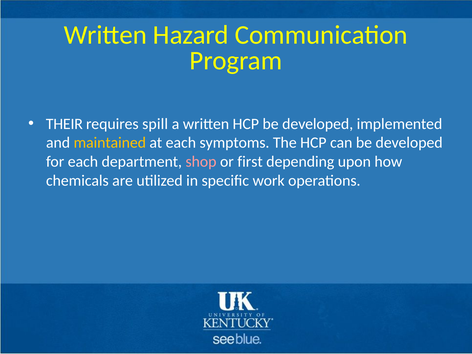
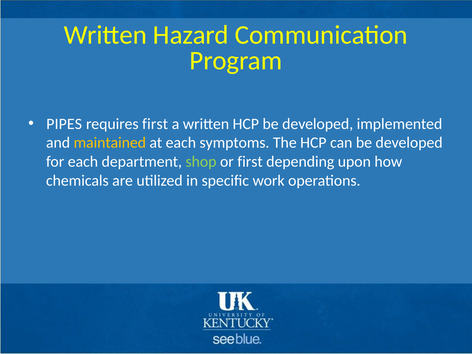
THEIR: THEIR -> PIPES
requires spill: spill -> first
shop colour: pink -> light green
